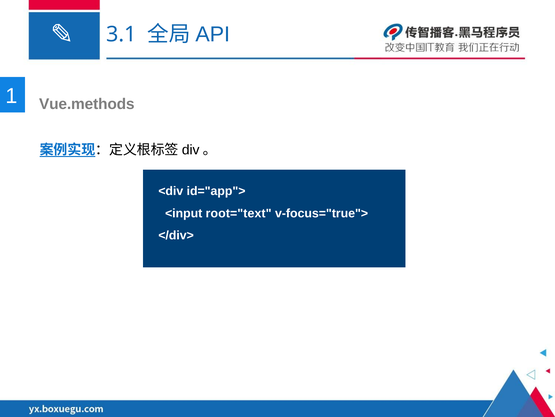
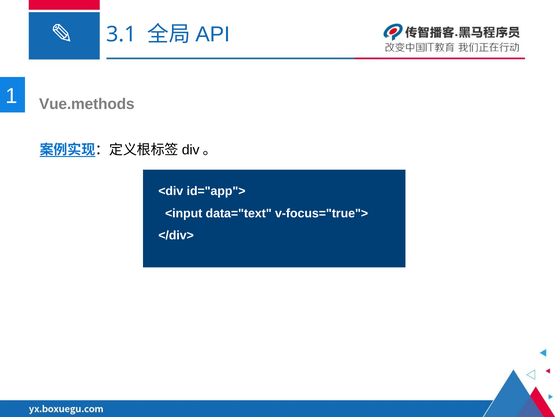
root="text: root="text -> data="text
